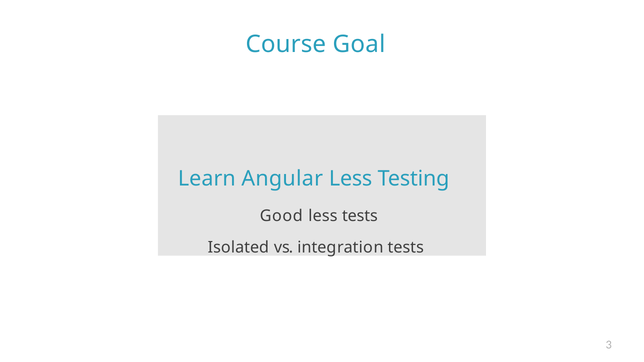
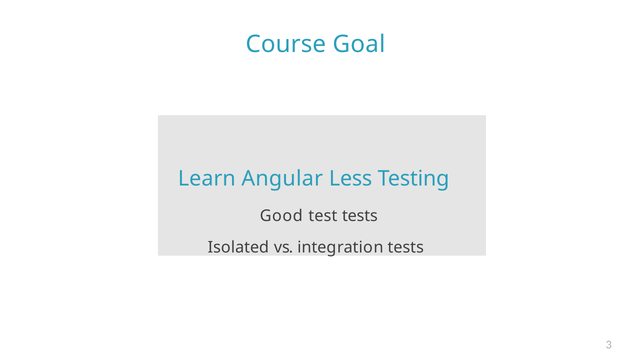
Good less: less -> test
